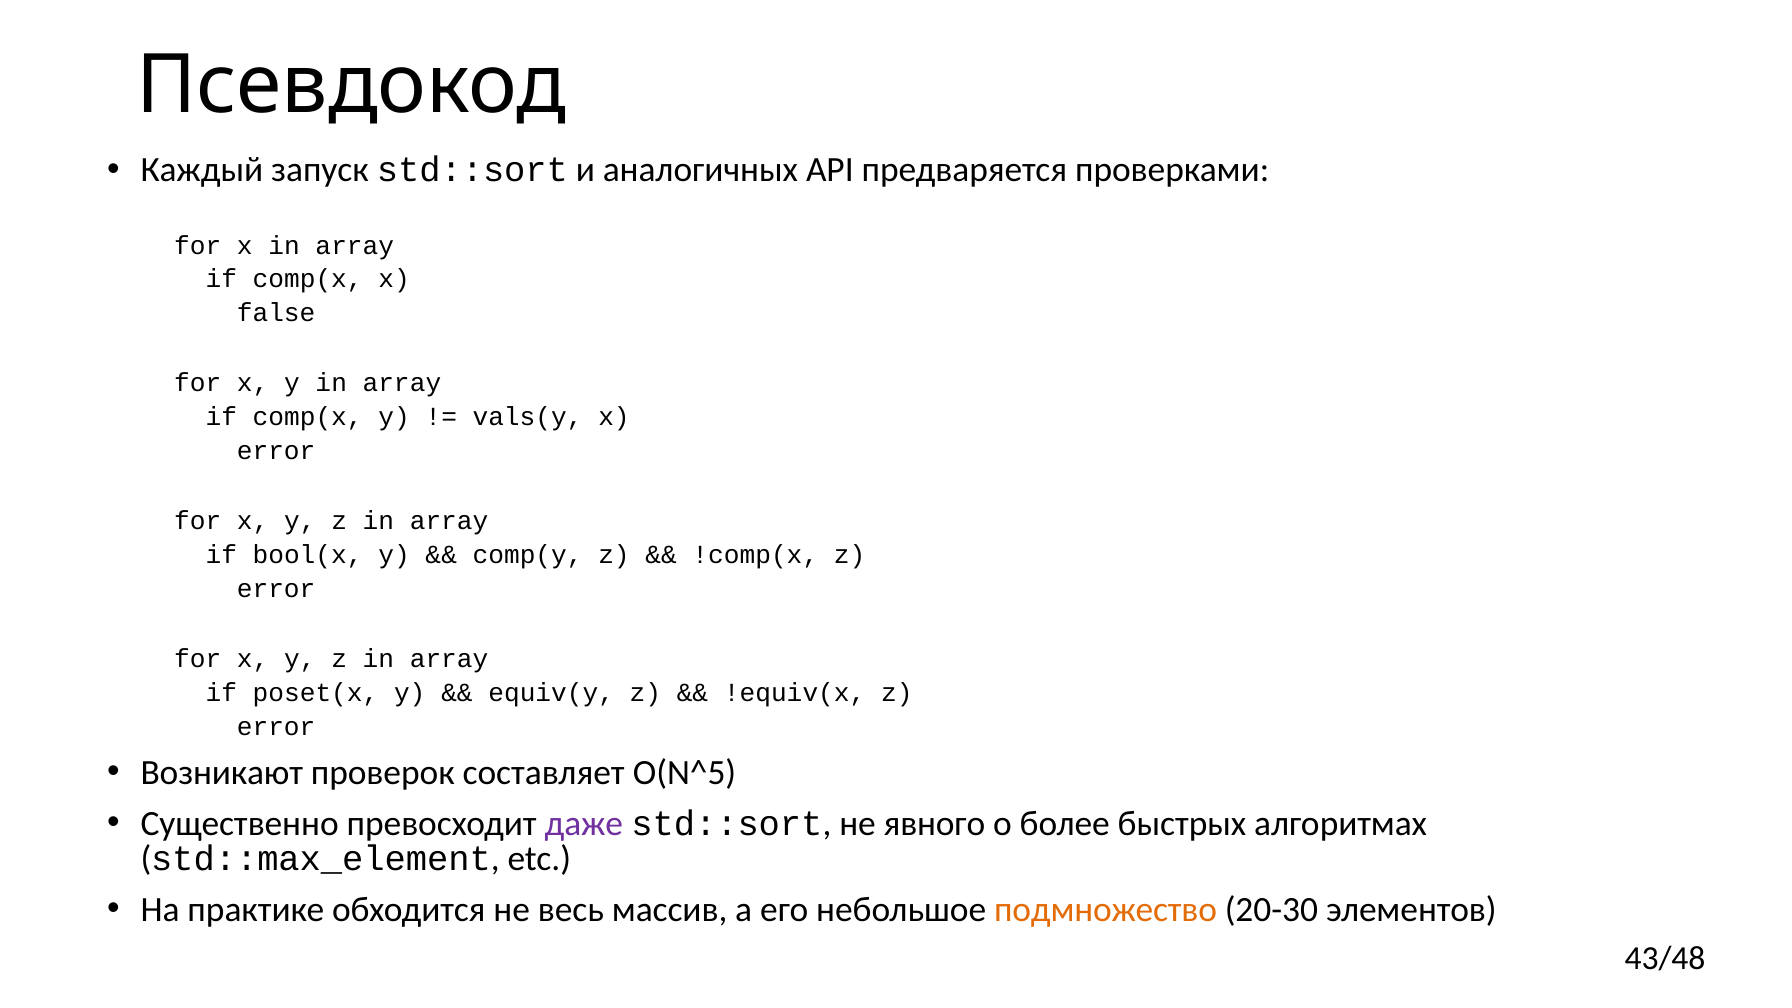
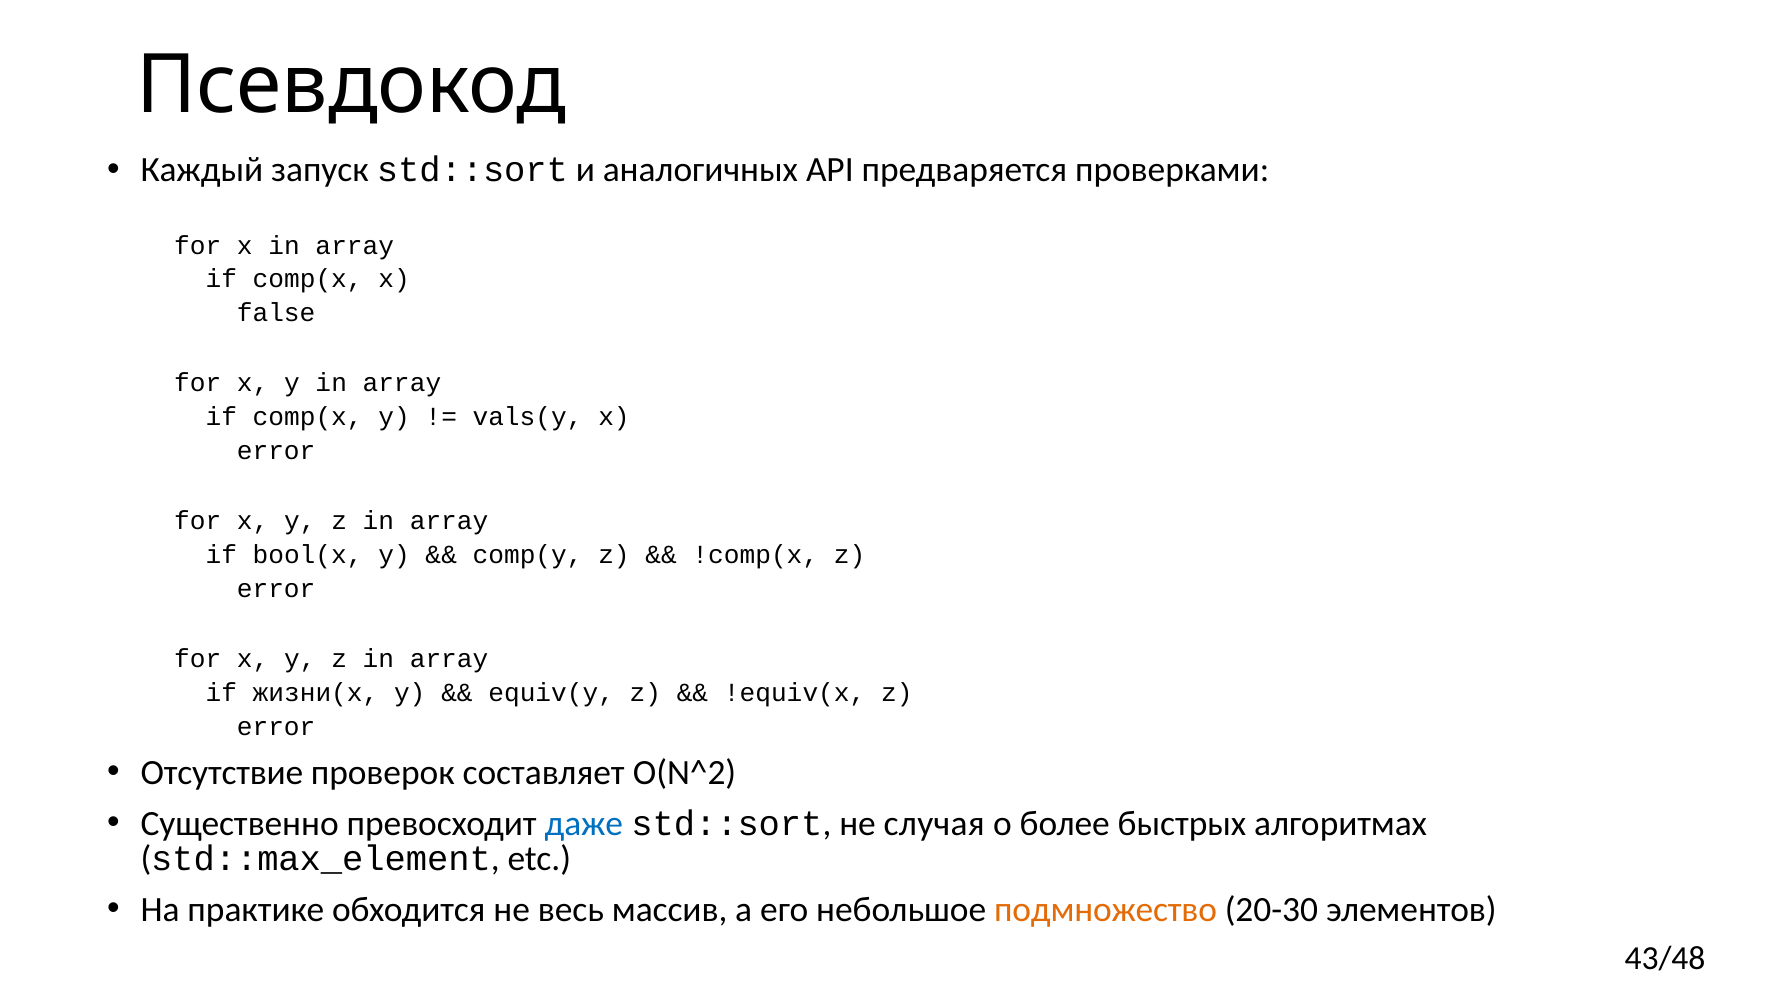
poset(x: poset(x -> жизни(x
Возникают: Возникают -> Отсутствие
O(N^5: O(N^5 -> O(N^2
даже colour: purple -> blue
явного: явного -> случая
